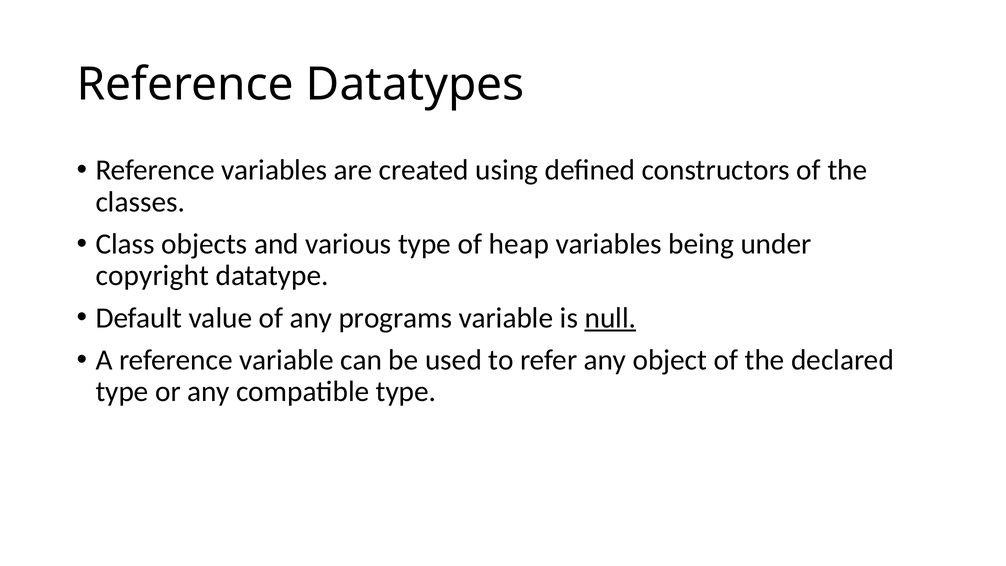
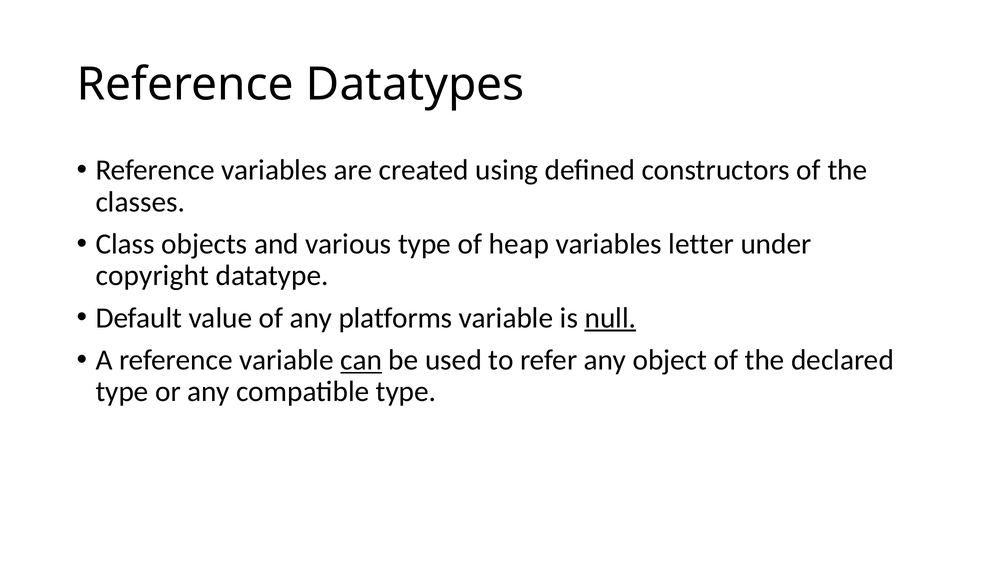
being: being -> letter
programs: programs -> platforms
can underline: none -> present
